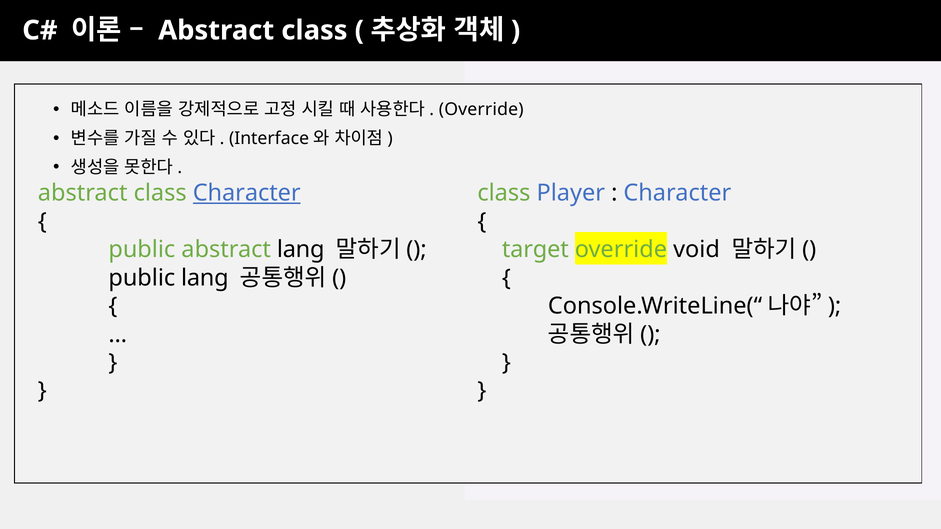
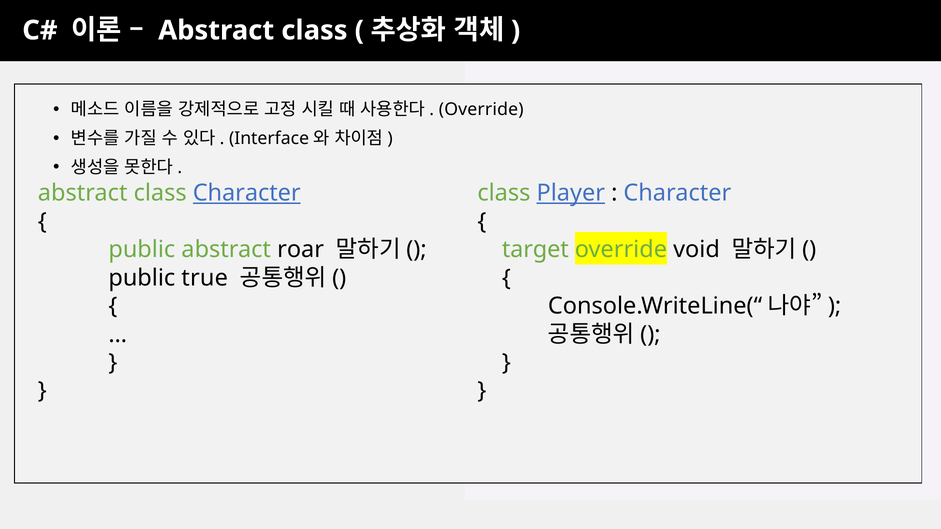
Player underline: none -> present
abstract lang: lang -> roar
public lang: lang -> true
